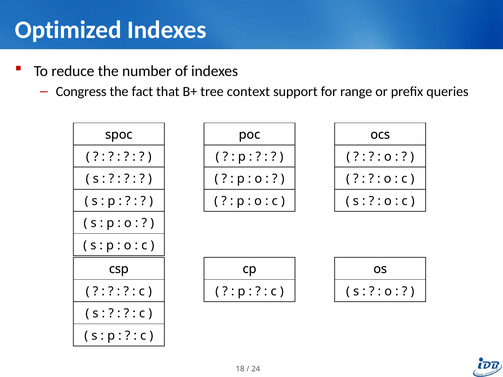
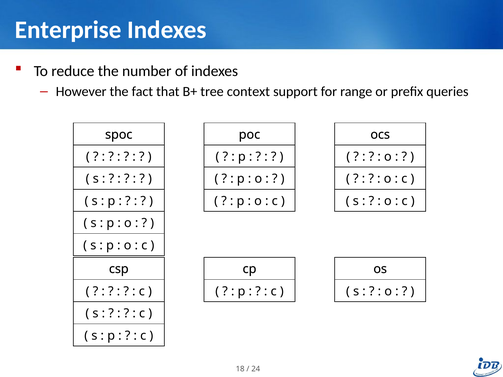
Optimized: Optimized -> Enterprise
Congress: Congress -> However
